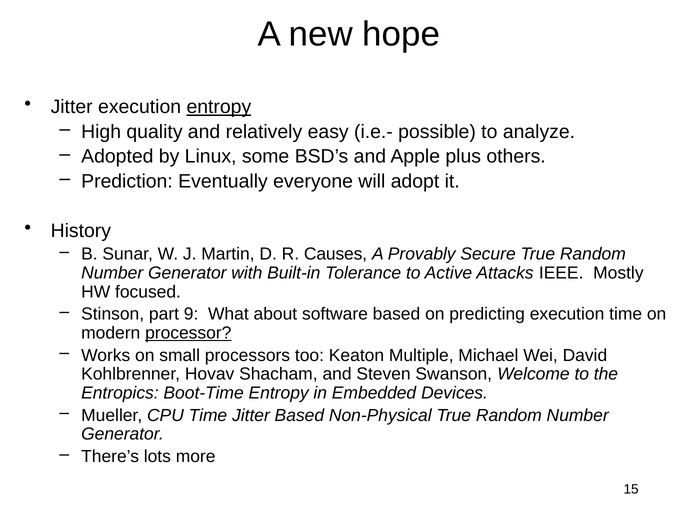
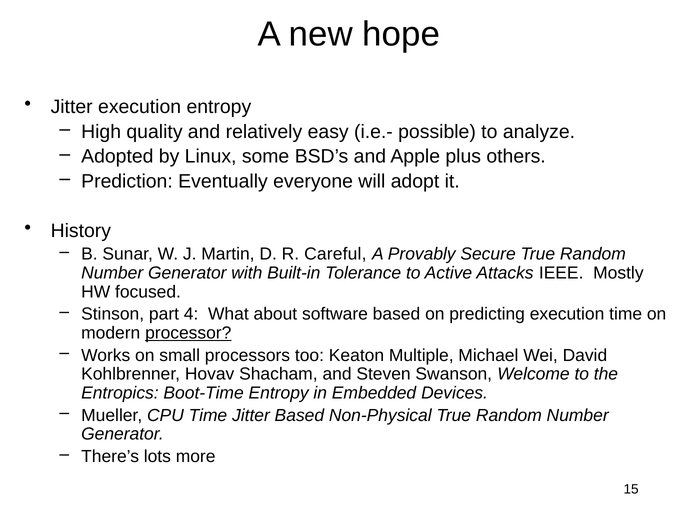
entropy at (219, 107) underline: present -> none
Causes: Causes -> Careful
9: 9 -> 4
